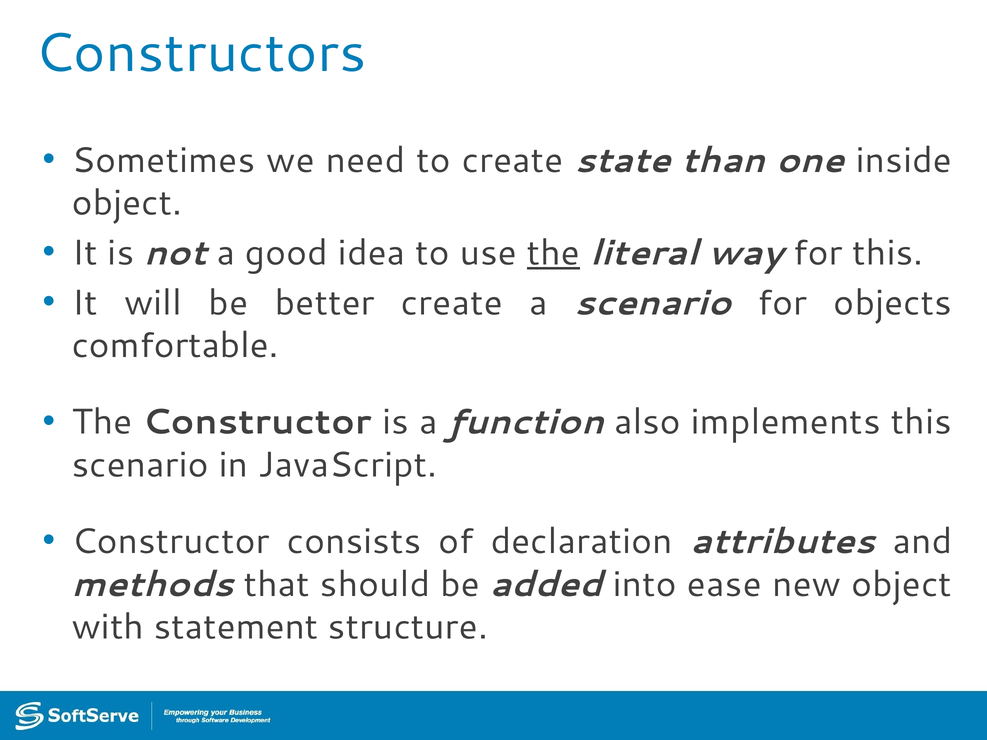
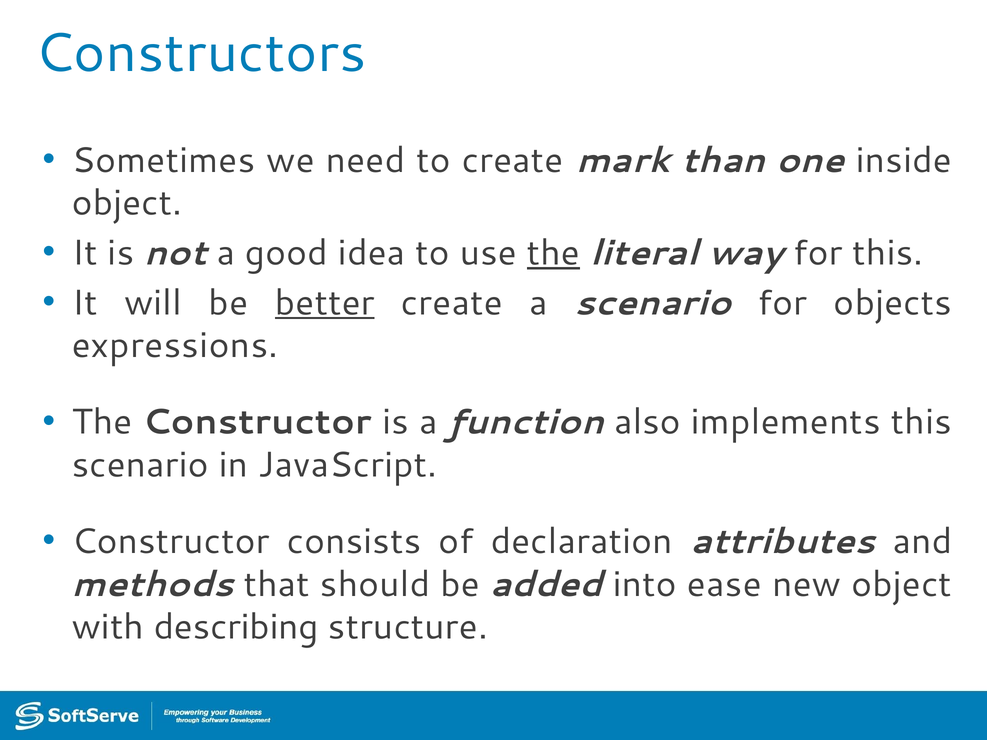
state: state -> mark
better underline: none -> present
comfortable: comfortable -> expressions
statement: statement -> describing
